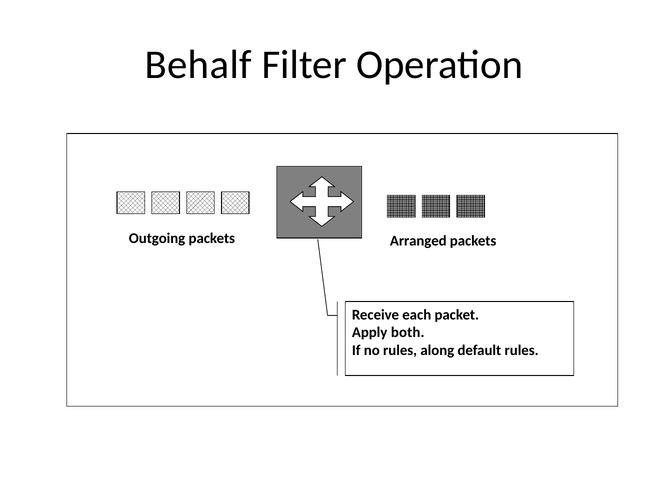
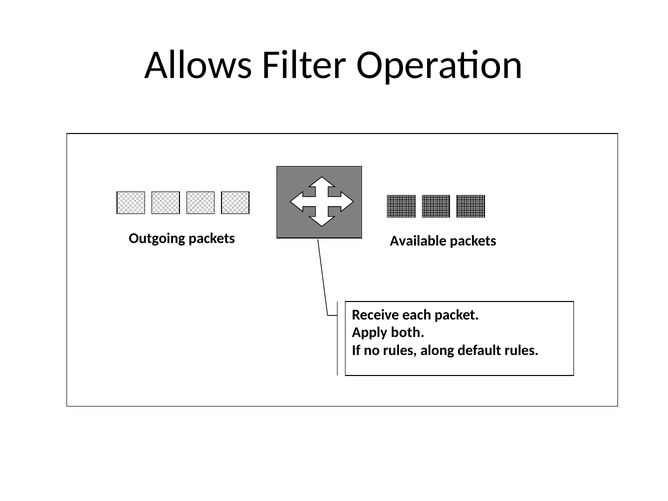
Behalf: Behalf -> Allows
Arranged: Arranged -> Available
